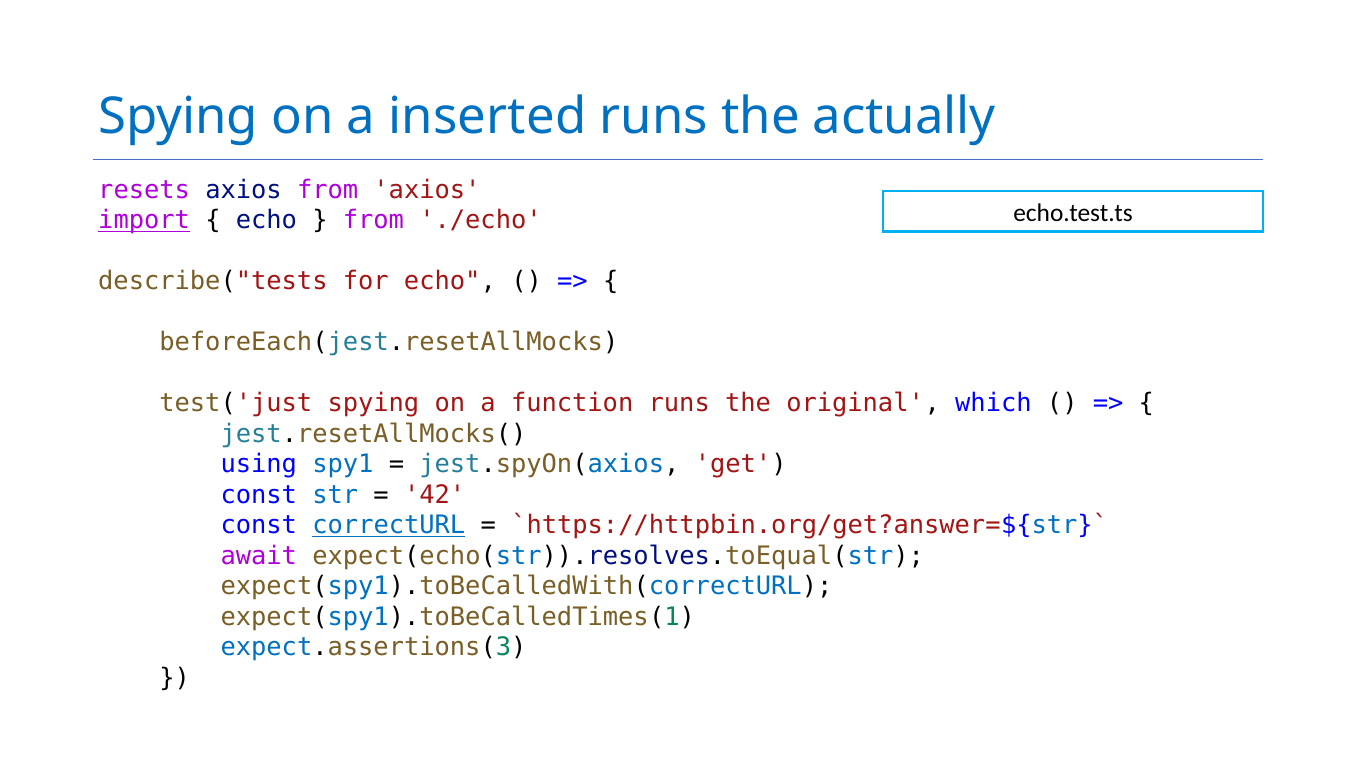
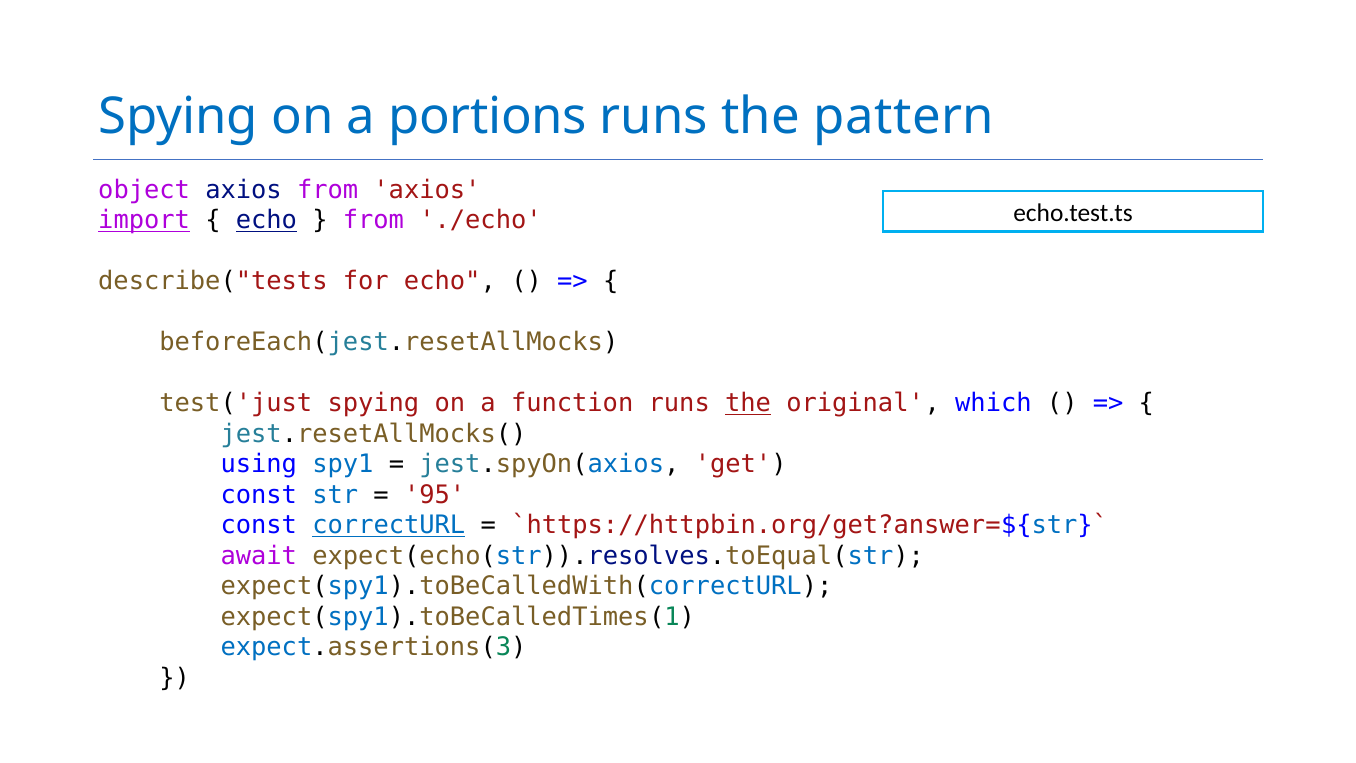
inserted: inserted -> portions
actually: actually -> pattern
resets: resets -> object
echo at (266, 220) underline: none -> present
the at (748, 403) underline: none -> present
42: 42 -> 95
